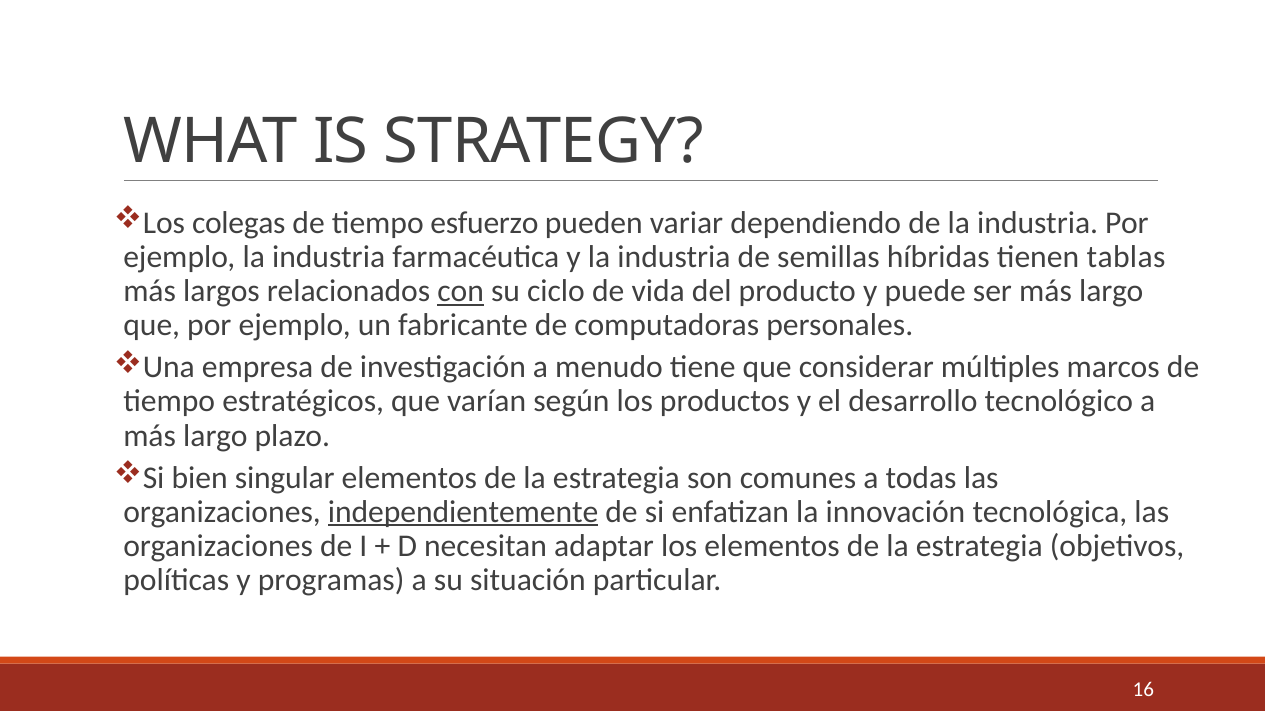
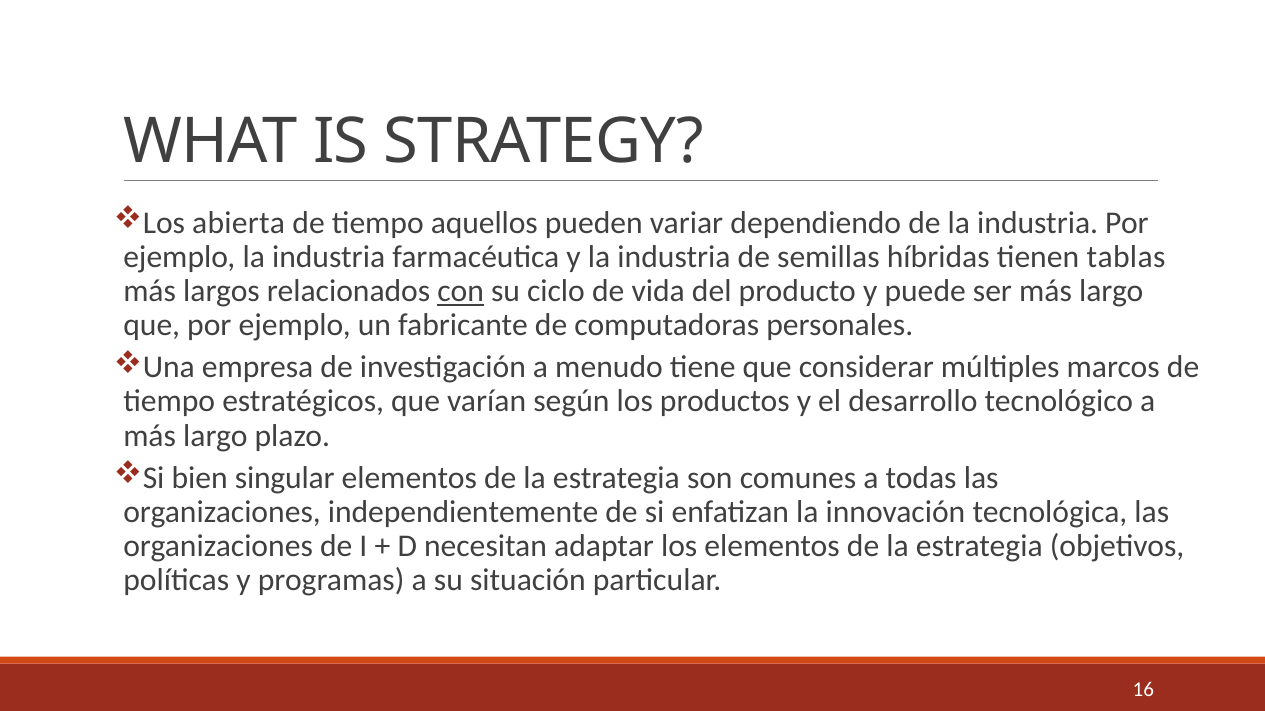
colegas: colegas -> abierta
esfuerzo: esfuerzo -> aquellos
independientemente underline: present -> none
